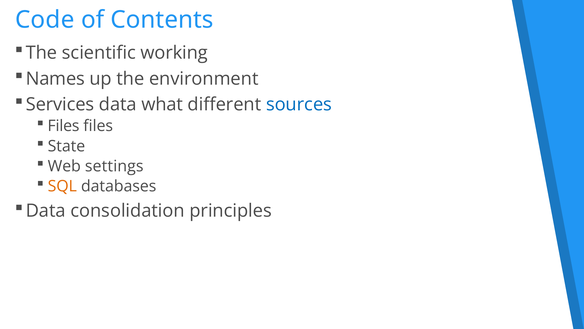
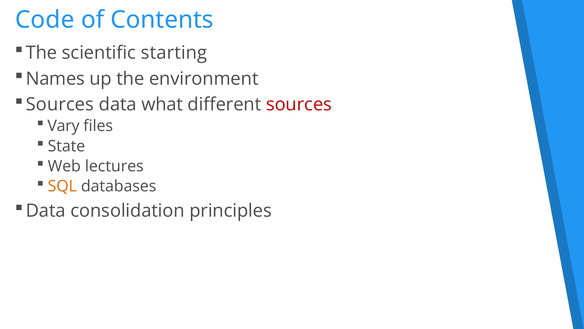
working: working -> starting
Services at (60, 104): Services -> Sources
sources at (299, 104) colour: blue -> red
Files at (63, 126): Files -> Vary
settings: settings -> lectures
